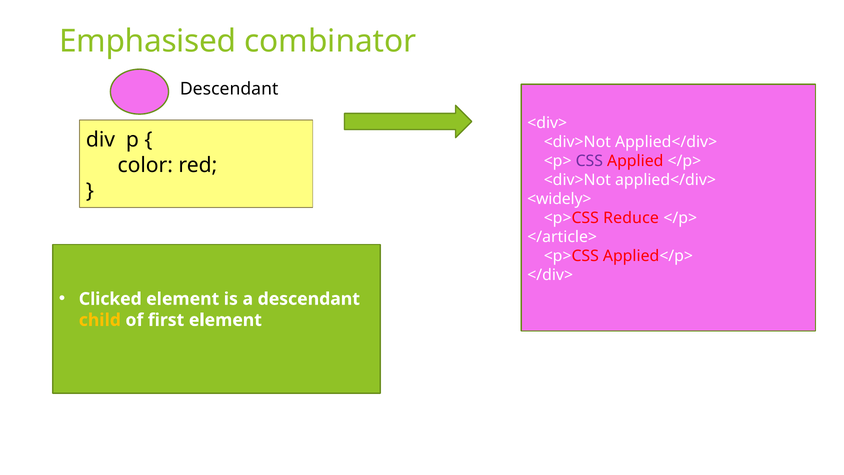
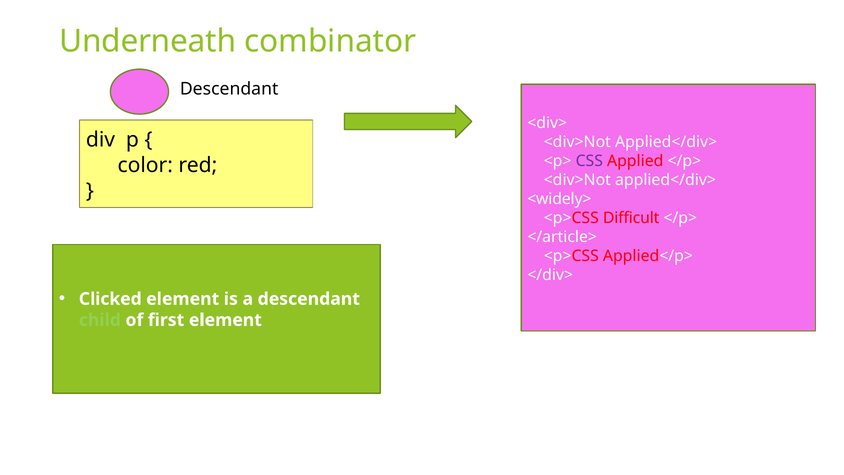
Emphasised: Emphasised -> Underneath
Reduce: Reduce -> Difficult
child colour: yellow -> light green
